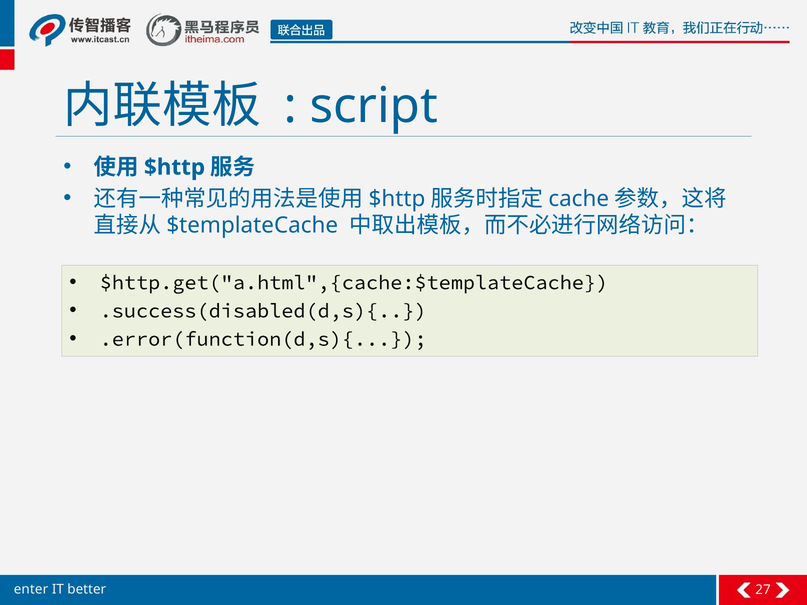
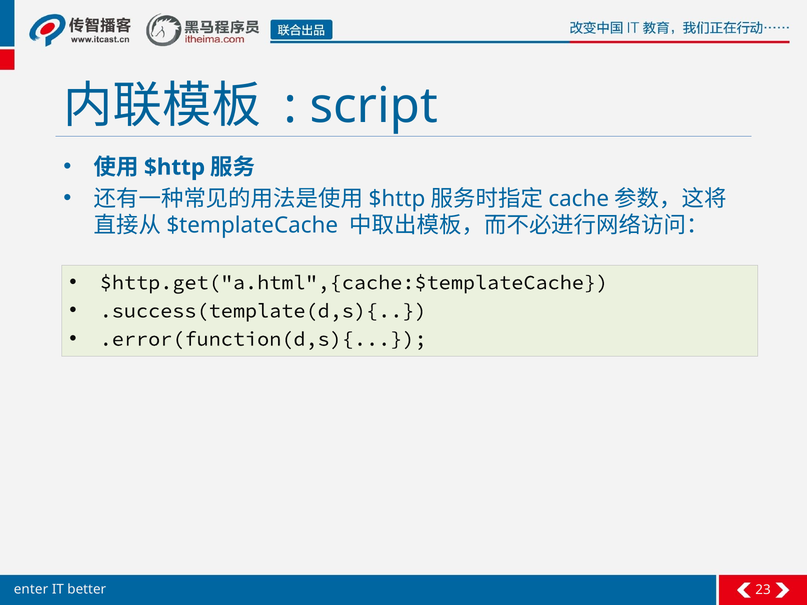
.success(disabled(d,s){: .success(disabled(d,s){ -> .success(template(d,s){
27: 27 -> 23
